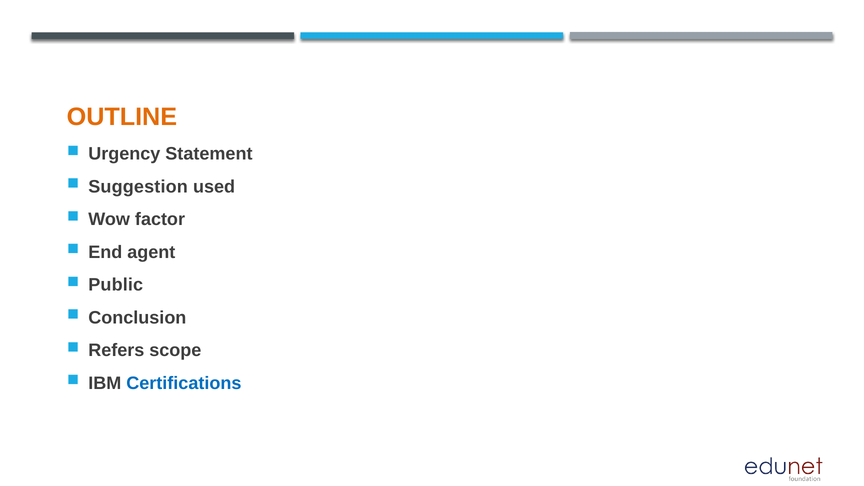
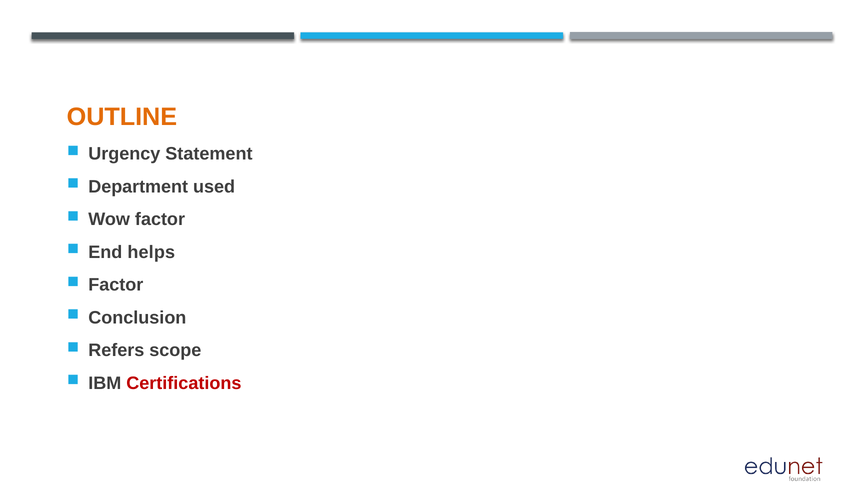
Suggestion: Suggestion -> Department
agent: agent -> helps
Public at (116, 285): Public -> Factor
Certifications colour: blue -> red
